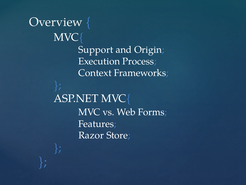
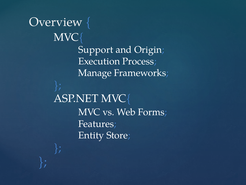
Context: Context -> Manage
Razor: Razor -> Entity
